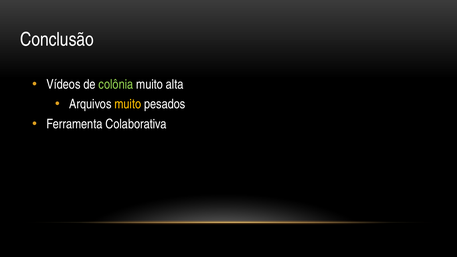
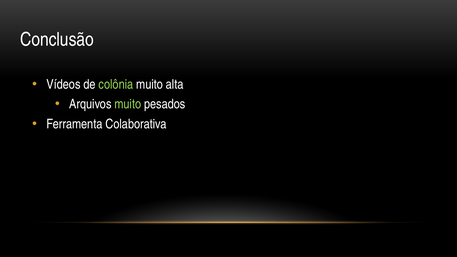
muito at (128, 104) colour: yellow -> light green
